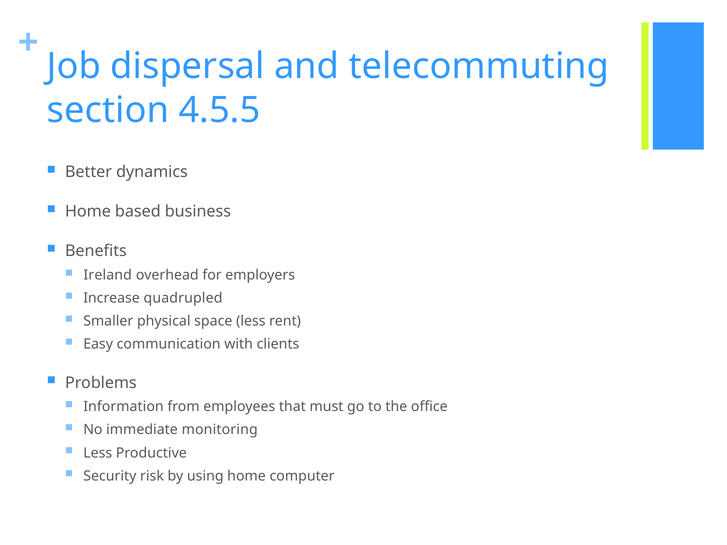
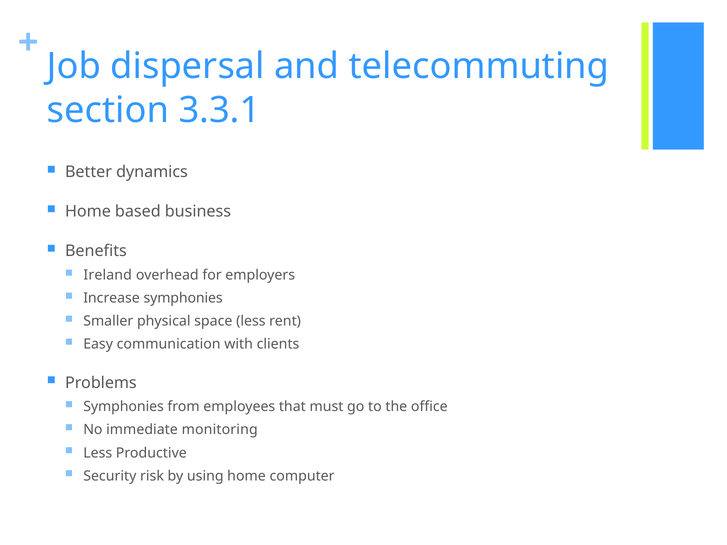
4.5.5: 4.5.5 -> 3.3.1
Increase quadrupled: quadrupled -> symphonies
Information at (123, 407): Information -> Symphonies
